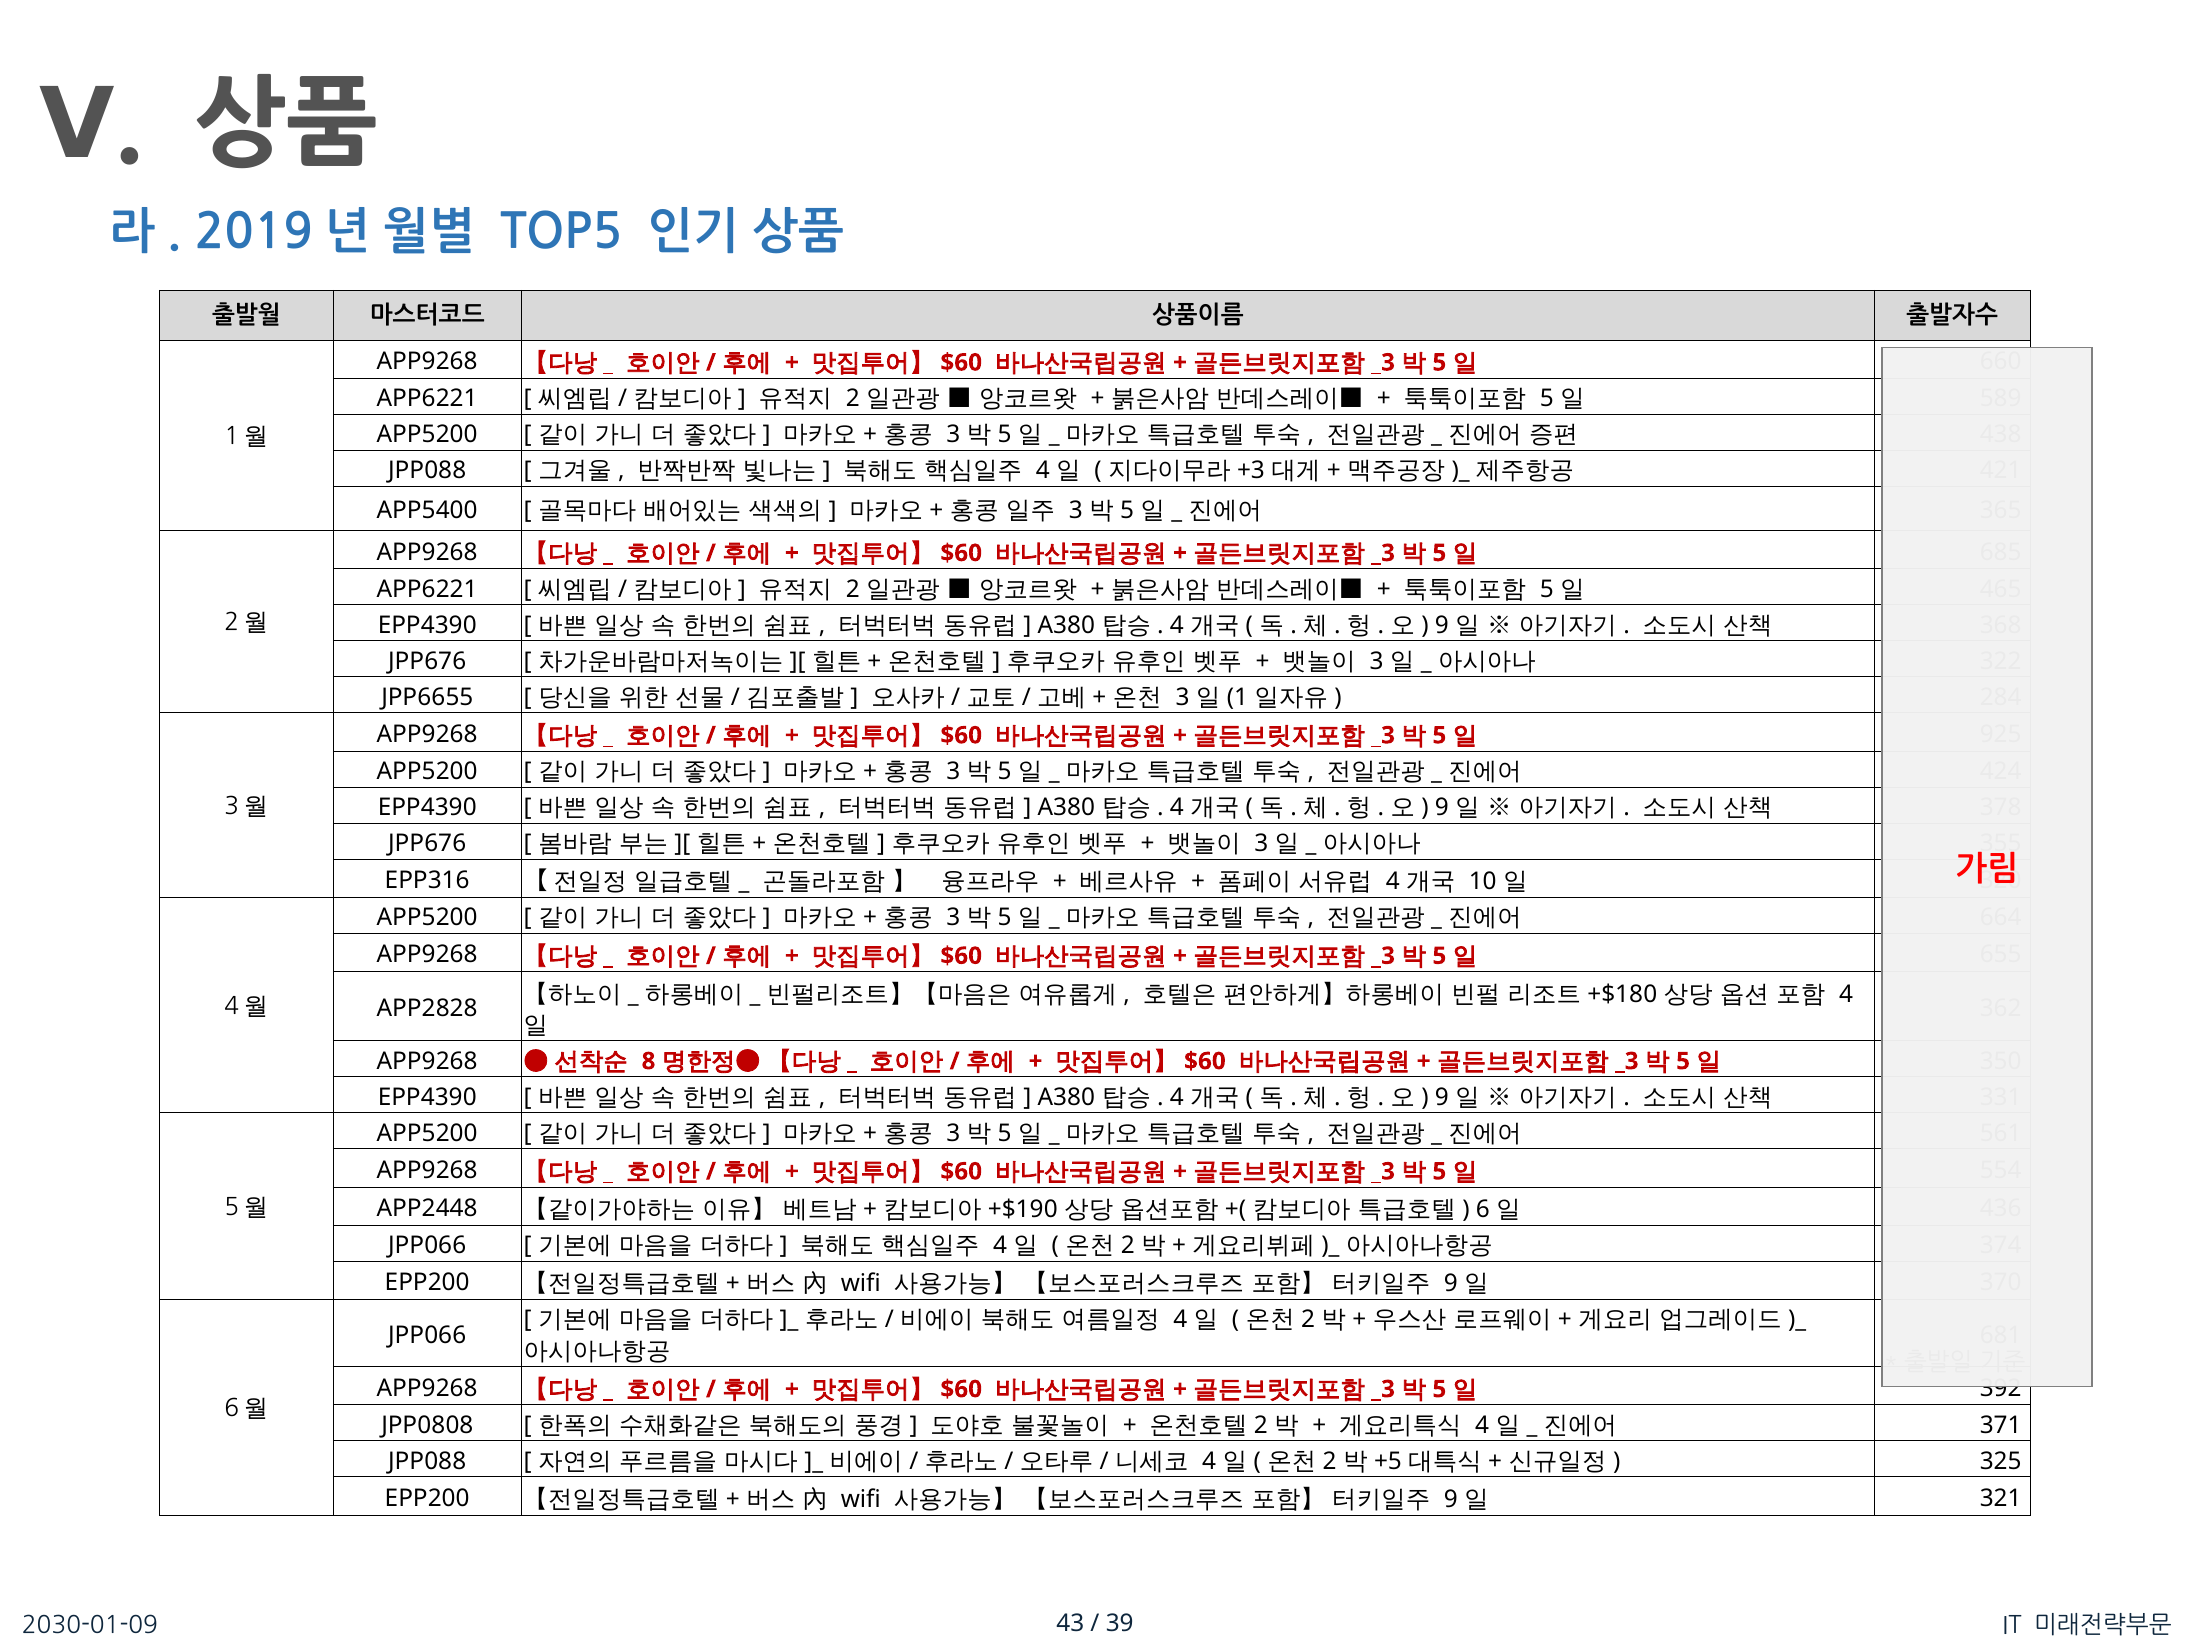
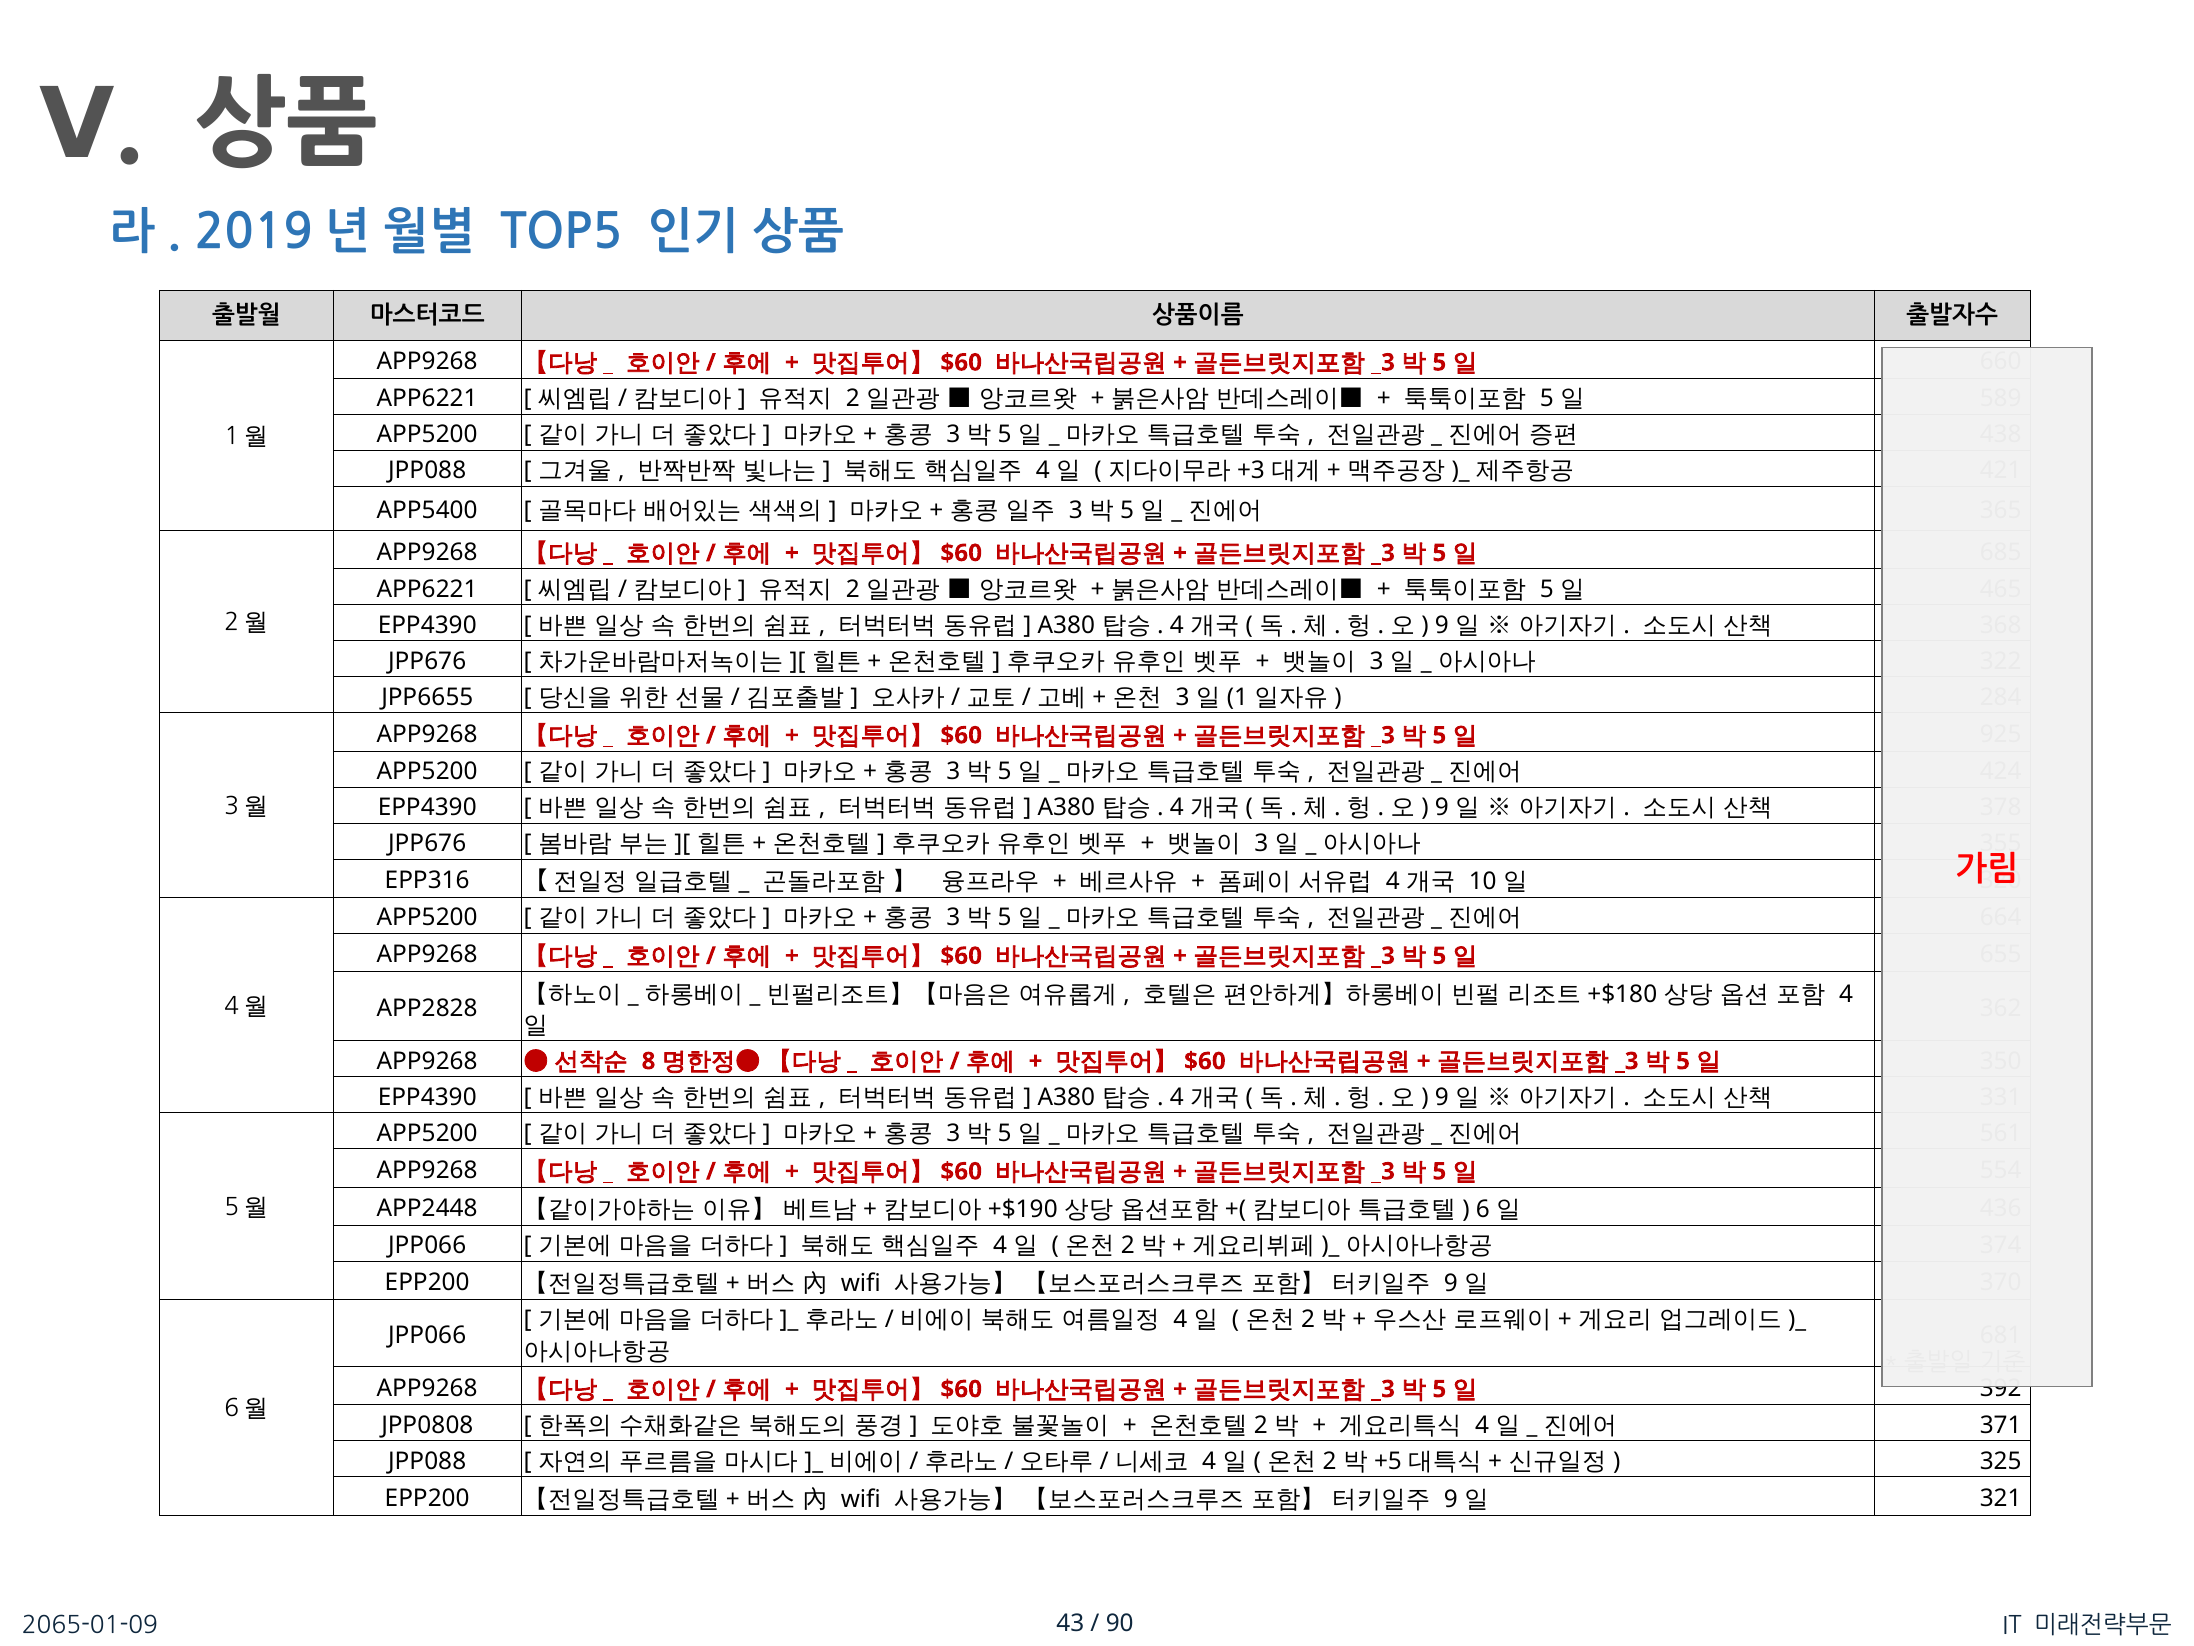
2030-01-09: 2030-01-09 -> 2065-01-09
39: 39 -> 90
